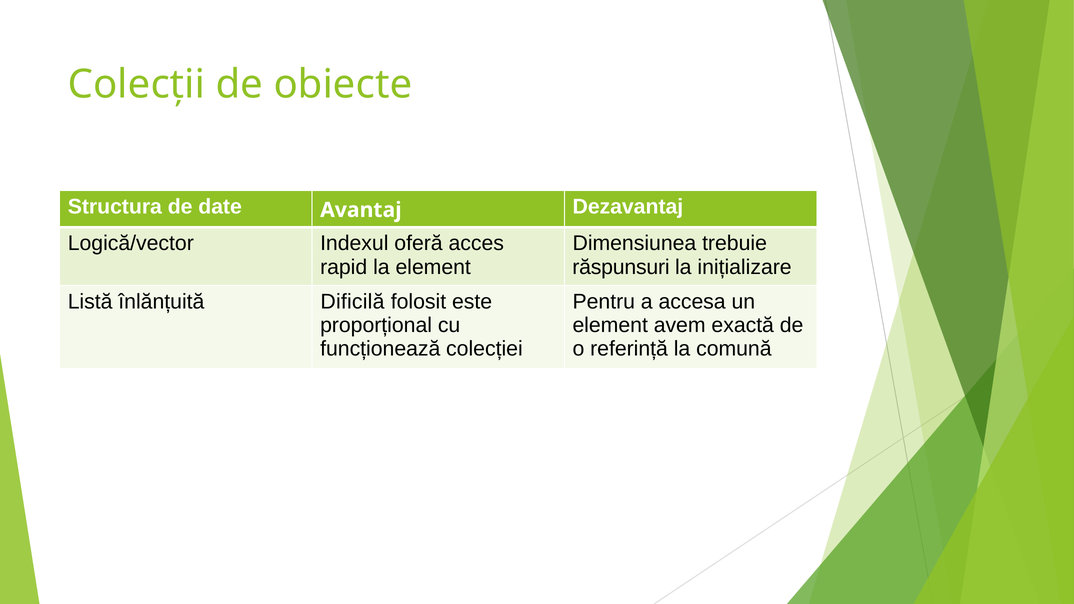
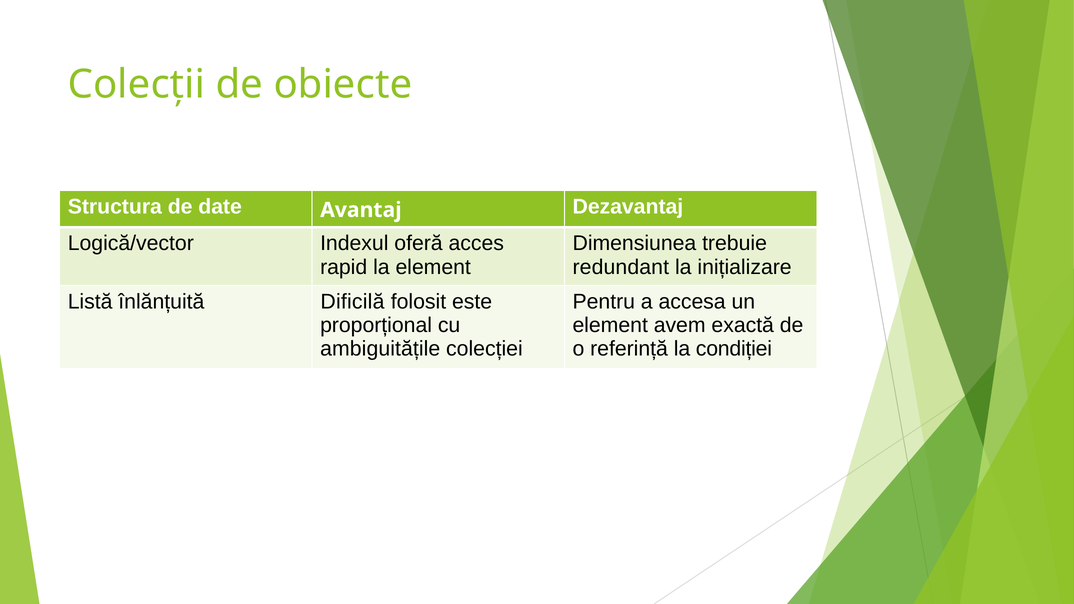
răspunsuri: răspunsuri -> redundant
funcționează: funcționează -> ambiguitățile
comună: comună -> condiției
